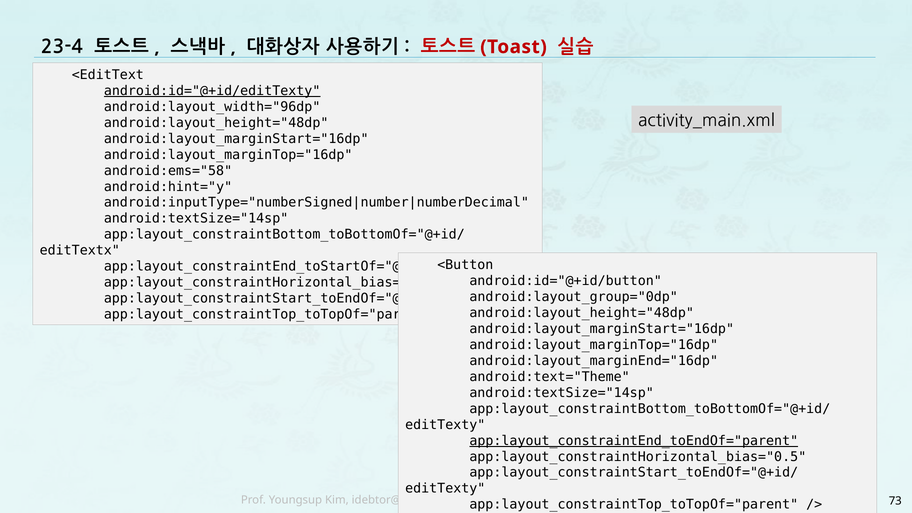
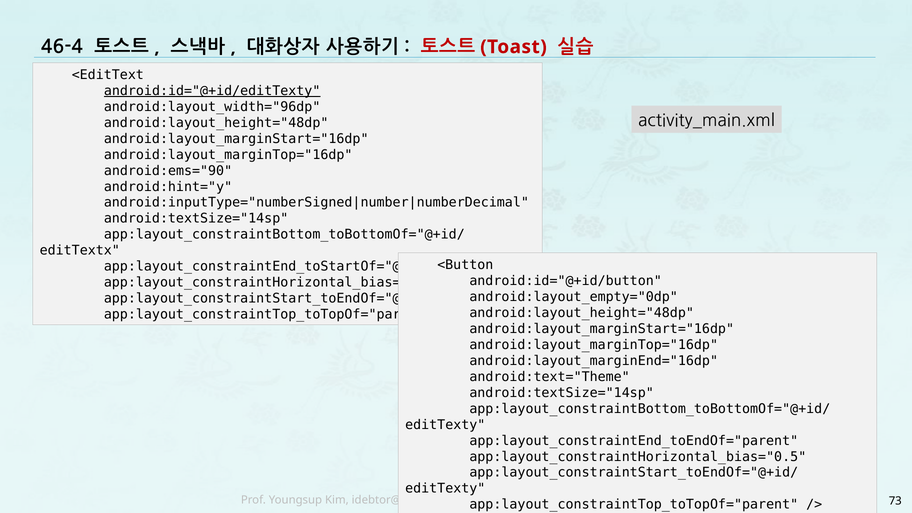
23-4: 23-4 -> 46-4
android:ems="58: android:ems="58 -> android:ems="90
android:layout_group="0dp: android:layout_group="0dp -> android:layout_empty="0dp
app:layout_constraintEnd_toEndOf="parent underline: present -> none
